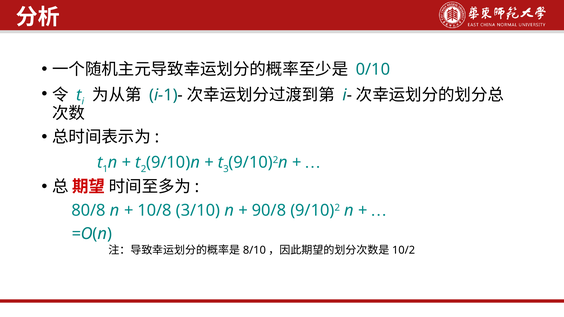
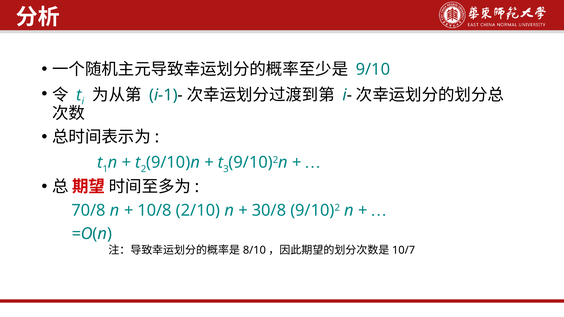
0/10: 0/10 -> 9/10
80/8: 80/8 -> 70/8
3/10: 3/10 -> 2/10
90/8: 90/8 -> 30/8
10/2: 10/2 -> 10/7
